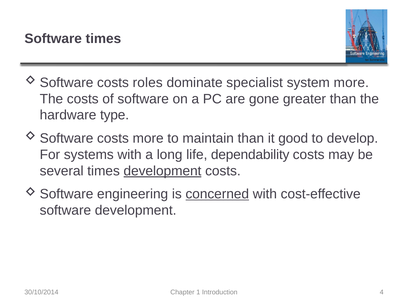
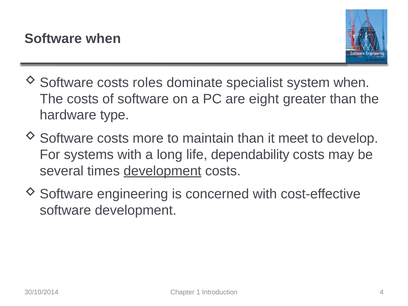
Software times: times -> when
system more: more -> when
gone: gone -> eight
good: good -> meet
concerned underline: present -> none
